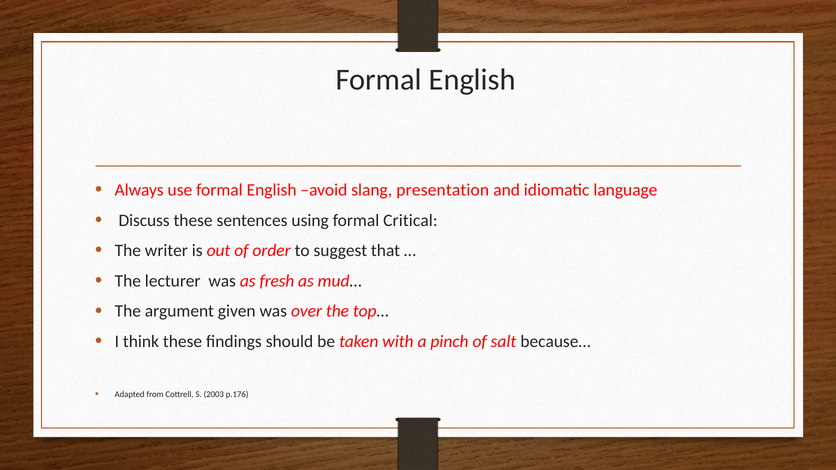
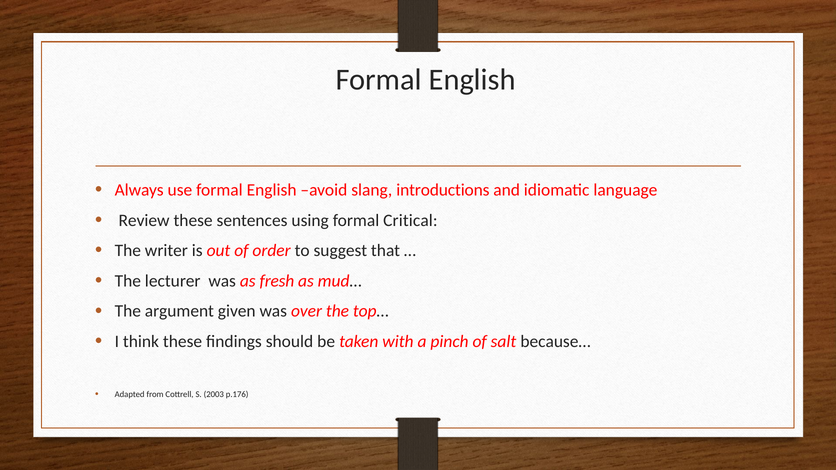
presentation: presentation -> introductions
Discuss: Discuss -> Review
